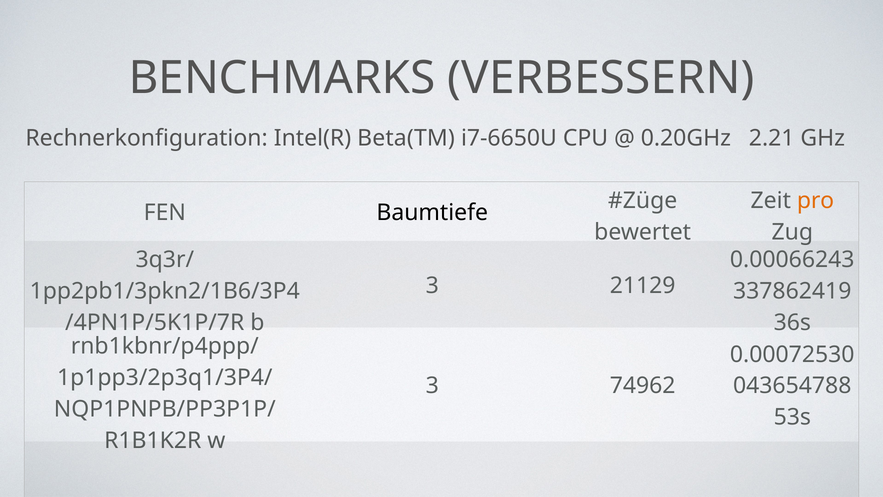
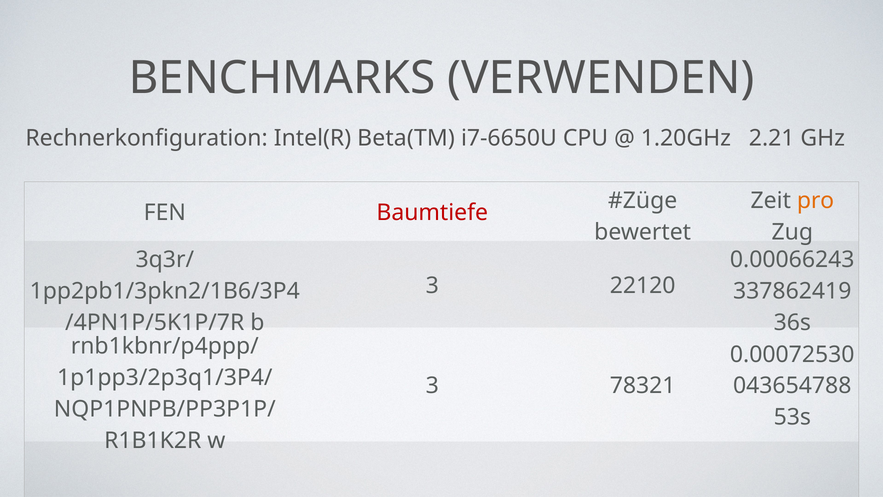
VERBESSERN: VERBESSERN -> VERWENDEN
0.20GHz: 0.20GHz -> 1.20GHz
Baumtiefe colour: black -> red
21129: 21129 -> 22120
74962: 74962 -> 78321
